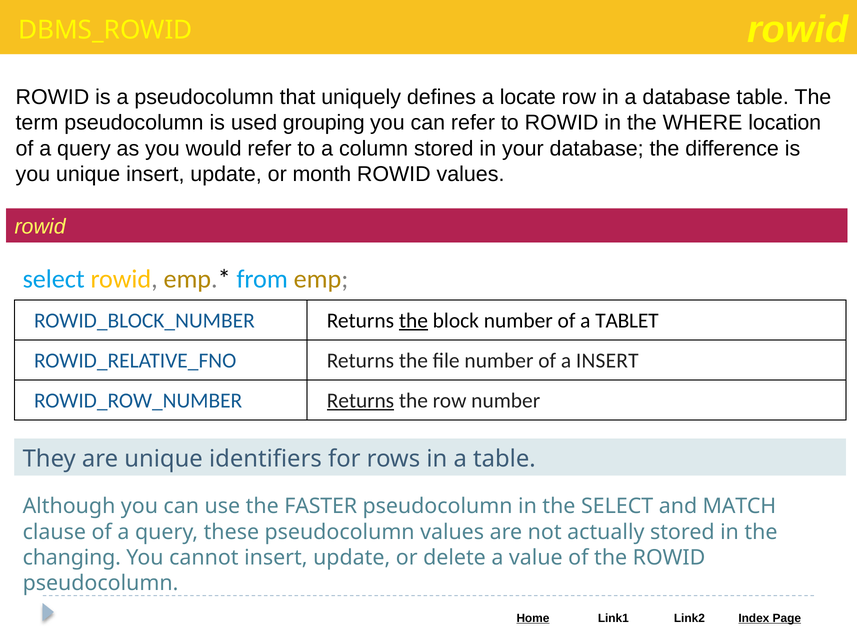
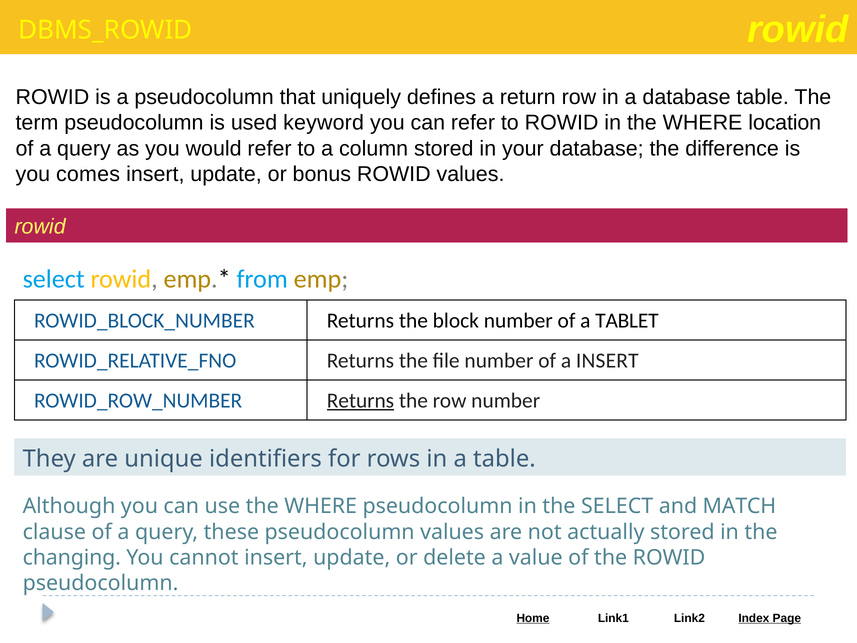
locate: locate -> return
grouping: grouping -> keyword
you unique: unique -> comes
month: month -> bonus
the at (413, 320) underline: present -> none
use the FASTER: FASTER -> WHERE
